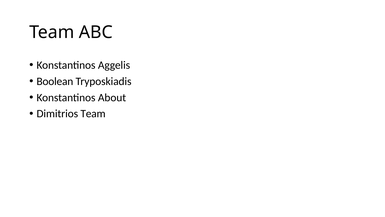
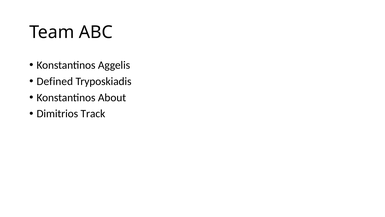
Boolean: Boolean -> Defined
Dimitrios Team: Team -> Track
